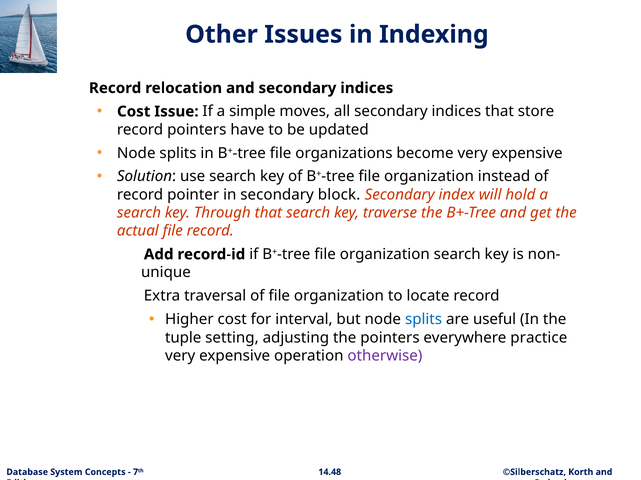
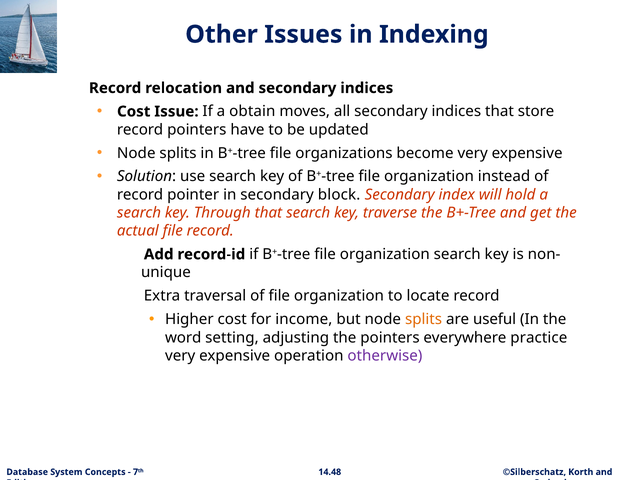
simple: simple -> obtain
interval: interval -> income
splits at (424, 320) colour: blue -> orange
tuple: tuple -> word
